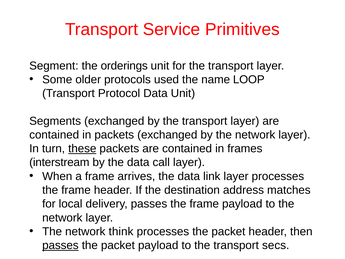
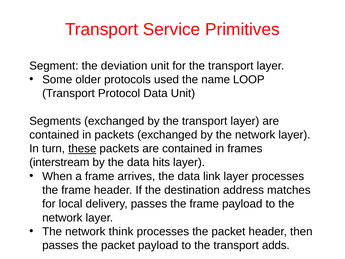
orderings: orderings -> deviation
call: call -> hits
passes at (60, 245) underline: present -> none
secs: secs -> adds
